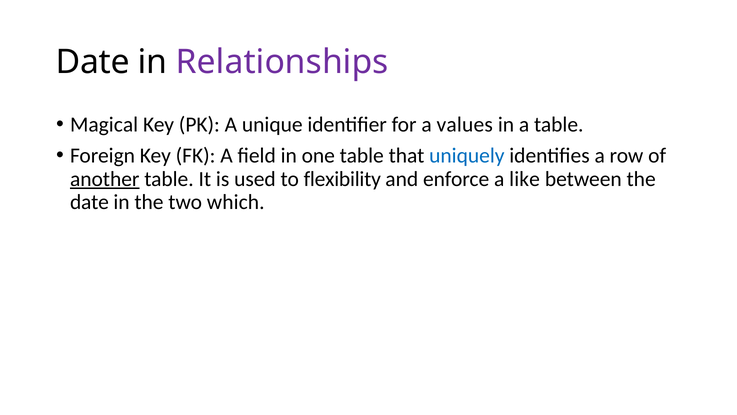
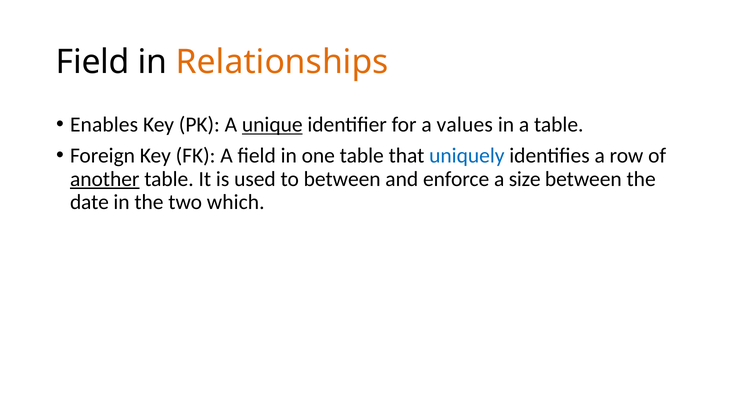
Date at (93, 62): Date -> Field
Relationships colour: purple -> orange
Magical: Magical -> Enables
unique underline: none -> present
to flexibility: flexibility -> between
like: like -> size
